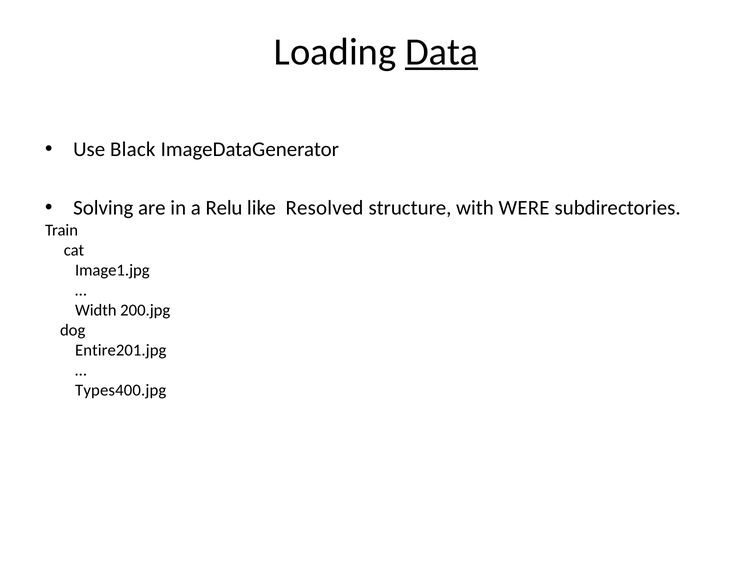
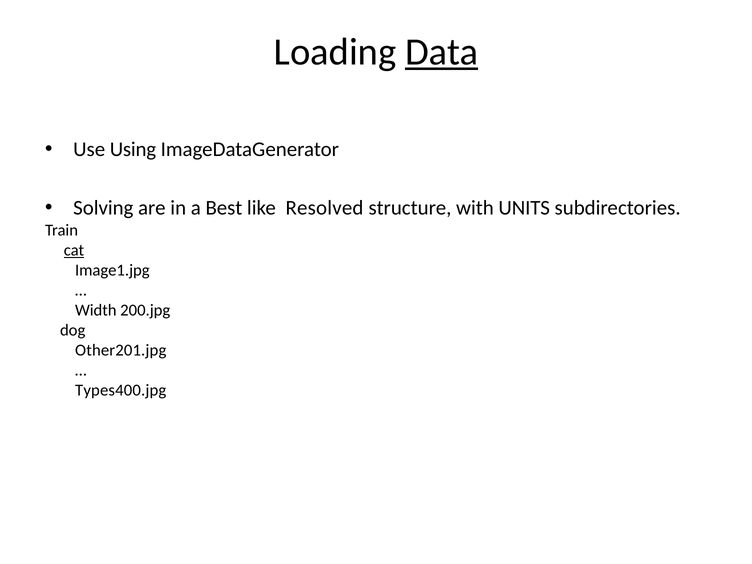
Black: Black -> Using
Relu: Relu -> Best
WERE: WERE -> UNITS
cat underline: none -> present
Entire201.jpg: Entire201.jpg -> Other201.jpg
